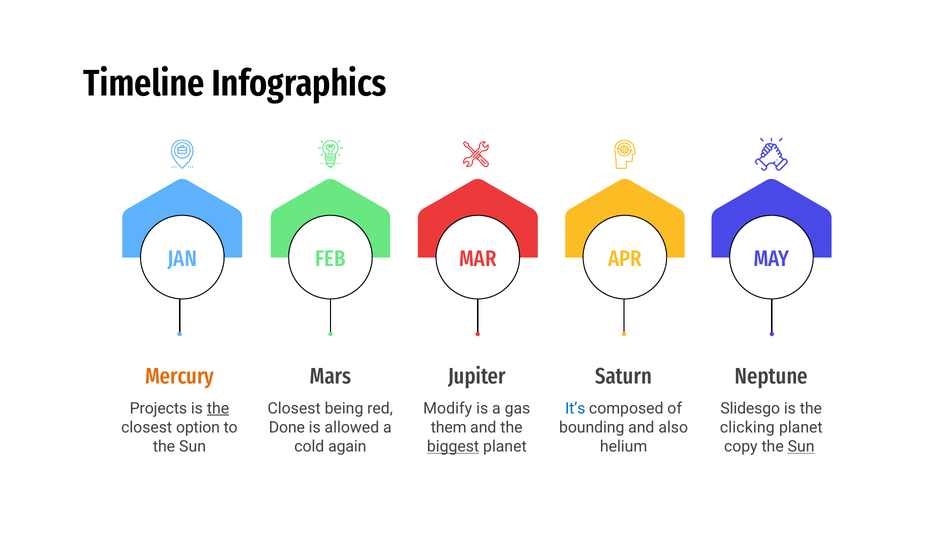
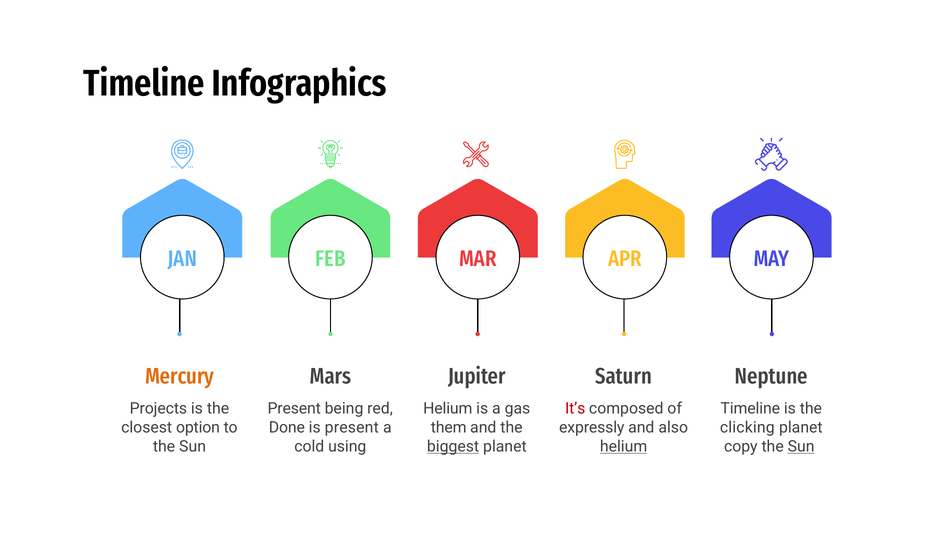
the at (218, 408) underline: present -> none
Closest at (294, 408): Closest -> Present
Modify at (448, 408): Modify -> Helium
It’s colour: blue -> red
Slidesgo at (750, 408): Slidesgo -> Timeline
is allowed: allowed -> present
bounding: bounding -> expressly
again: again -> using
helium at (624, 446) underline: none -> present
